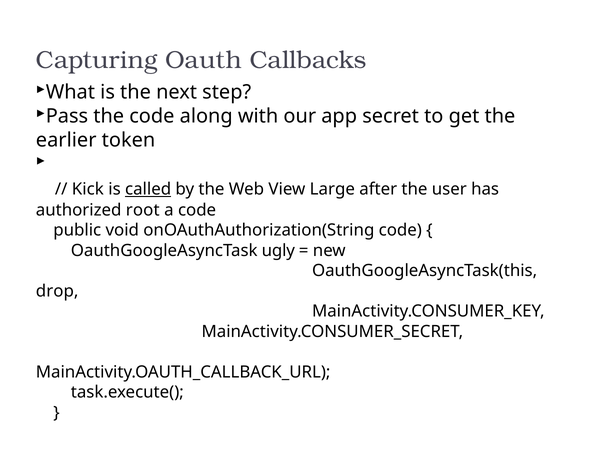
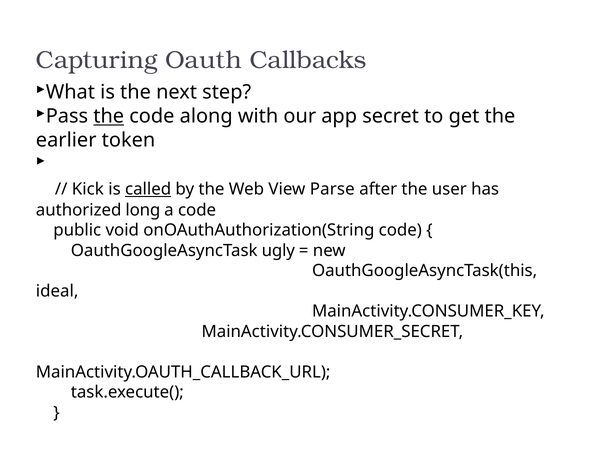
the at (109, 116) underline: none -> present
Large: Large -> Parse
root: root -> long
drop: drop -> ideal
